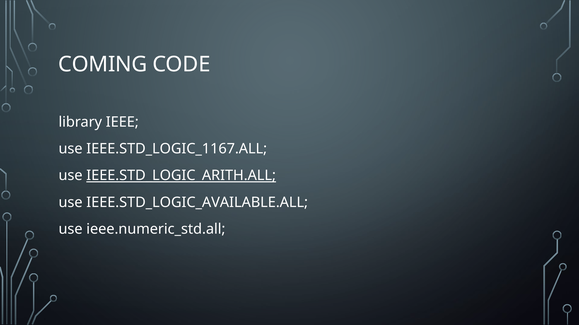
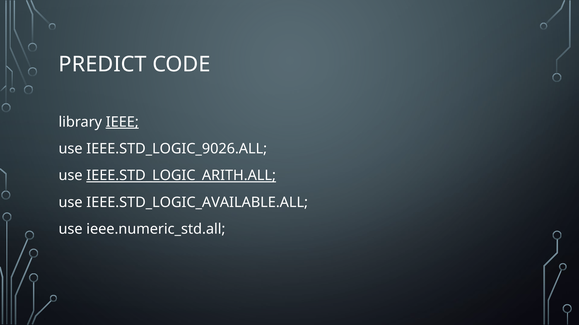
COMING: COMING -> PREDICT
IEEE underline: none -> present
IEEE.STD_LOGIC_1167.ALL: IEEE.STD_LOGIC_1167.ALL -> IEEE.STD_LOGIC_9026.ALL
